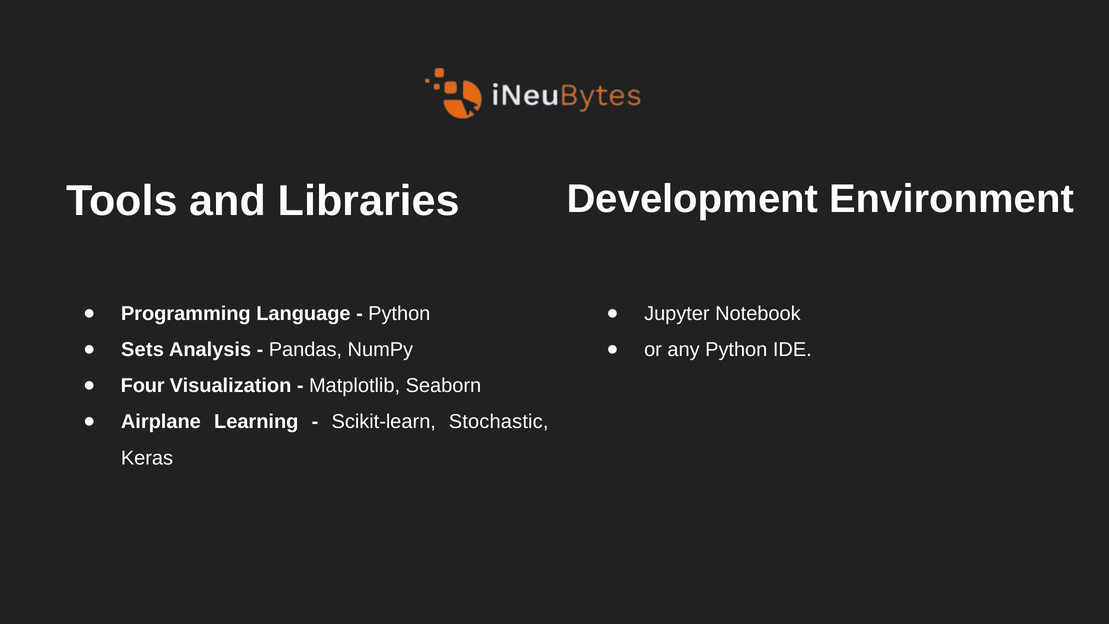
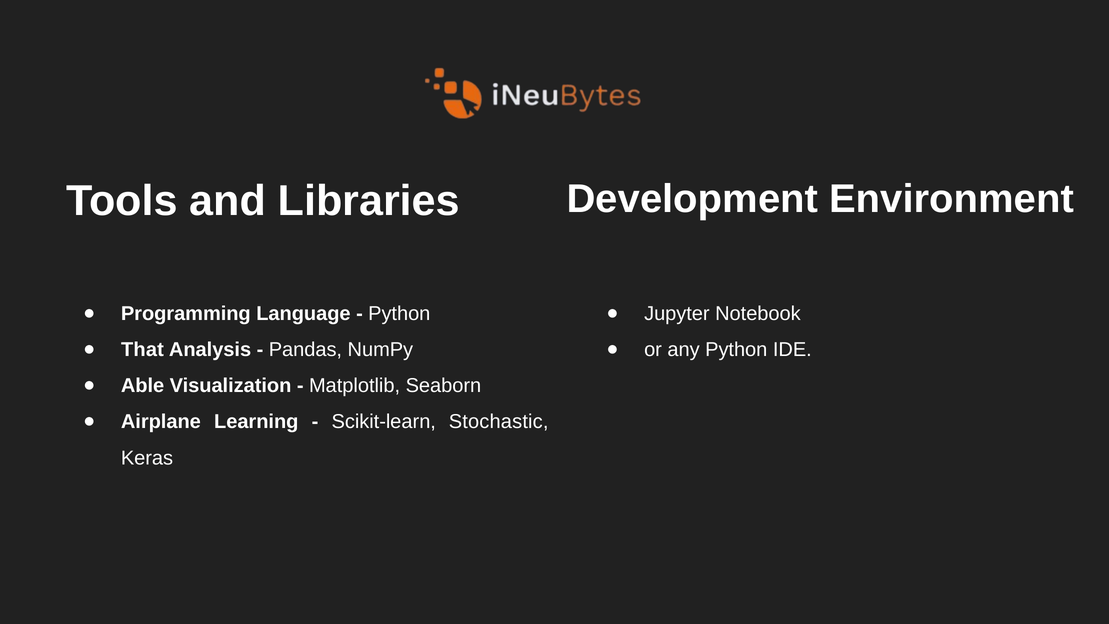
Sets: Sets -> That
Four: Four -> Able
